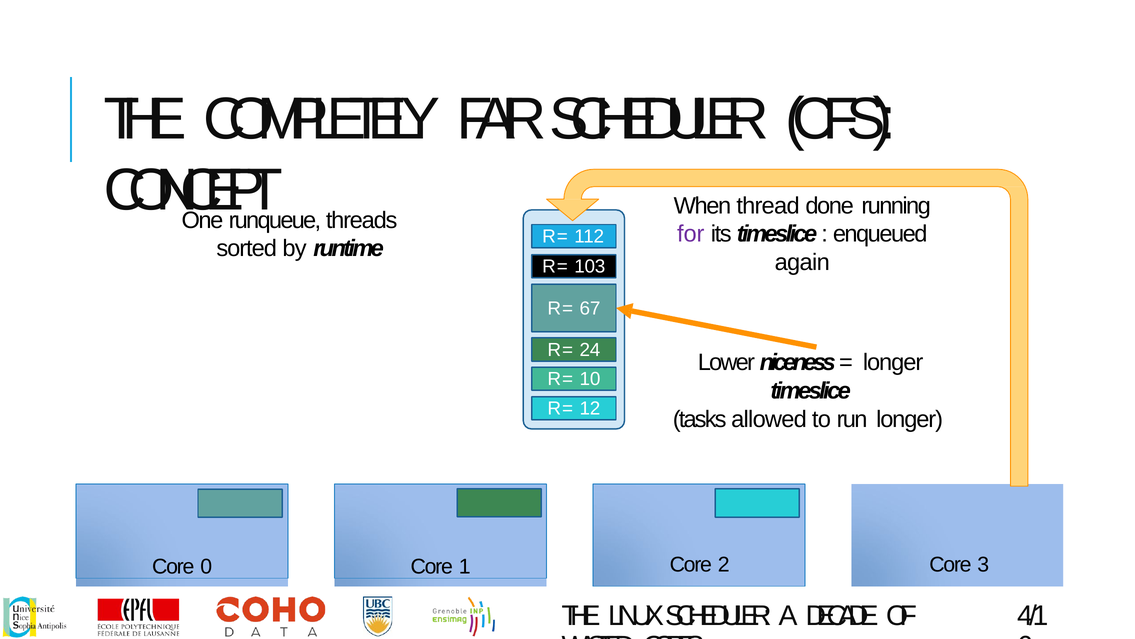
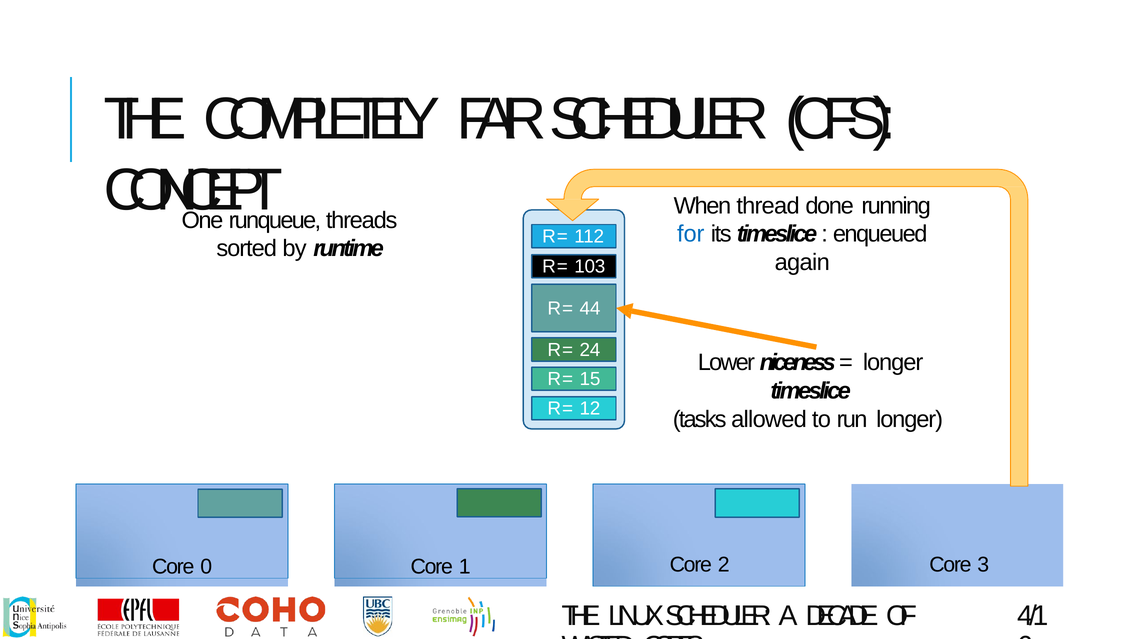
for colour: purple -> blue
67: 67 -> 44
10: 10 -> 15
